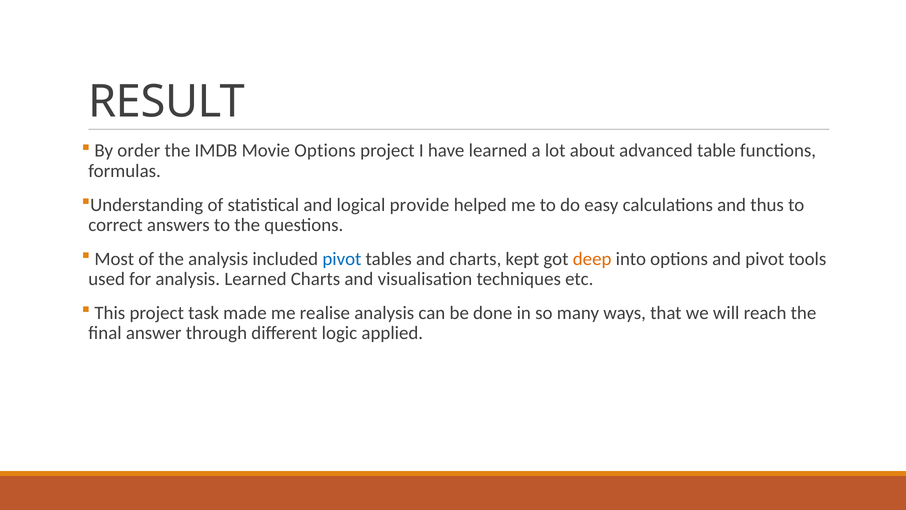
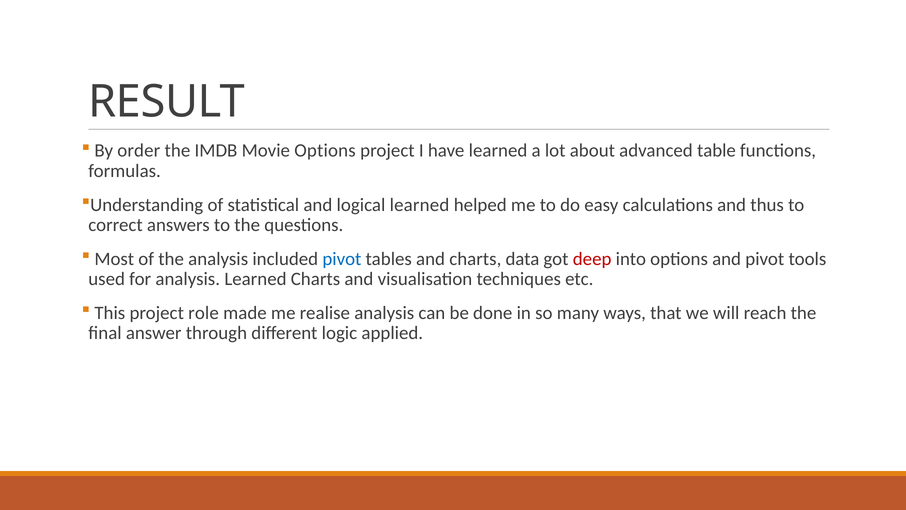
logical provide: provide -> learned
kept: kept -> data
deep colour: orange -> red
task: task -> role
